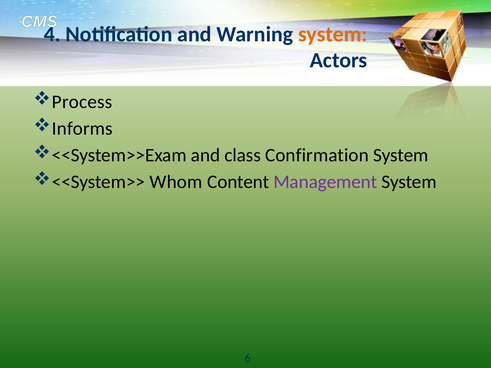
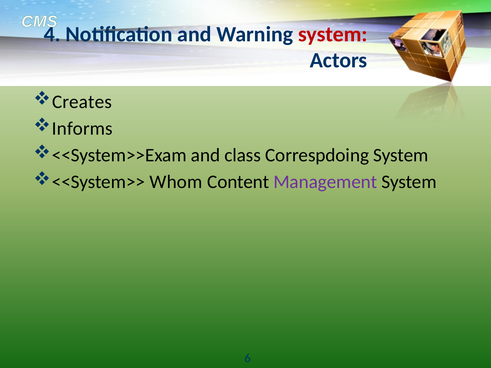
system at (333, 34) colour: orange -> red
Process: Process -> Creates
Confirmation: Confirmation -> Correspdoing
